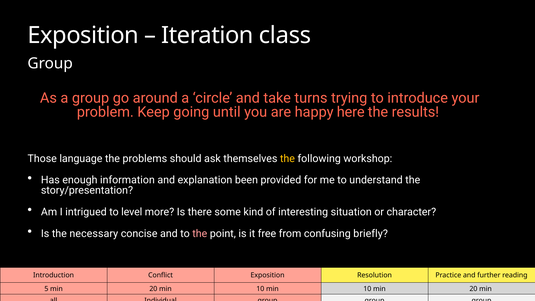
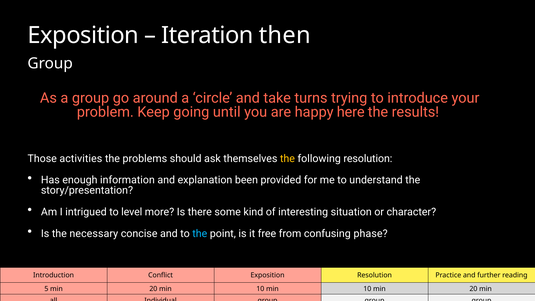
class: class -> then
language: language -> activities
following workshop: workshop -> resolution
the at (200, 234) colour: pink -> light blue
briefly: briefly -> phase
